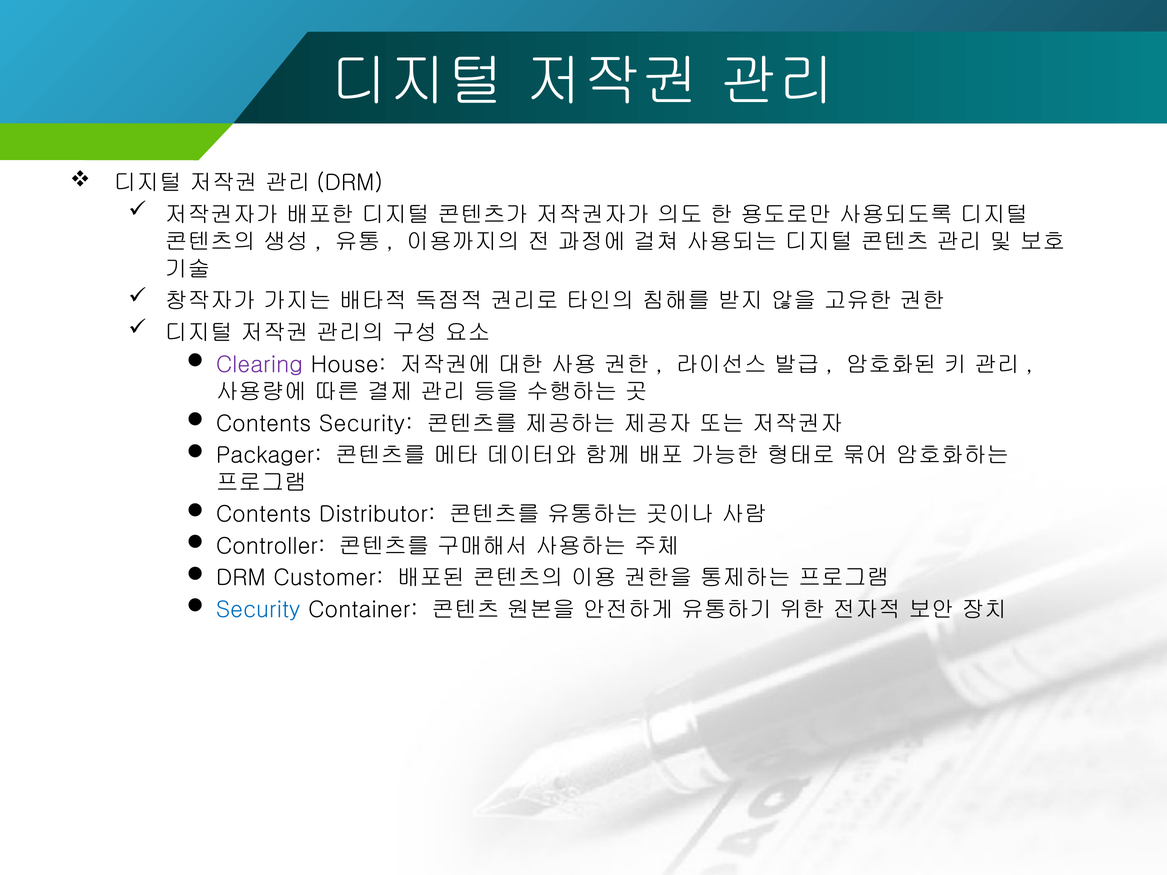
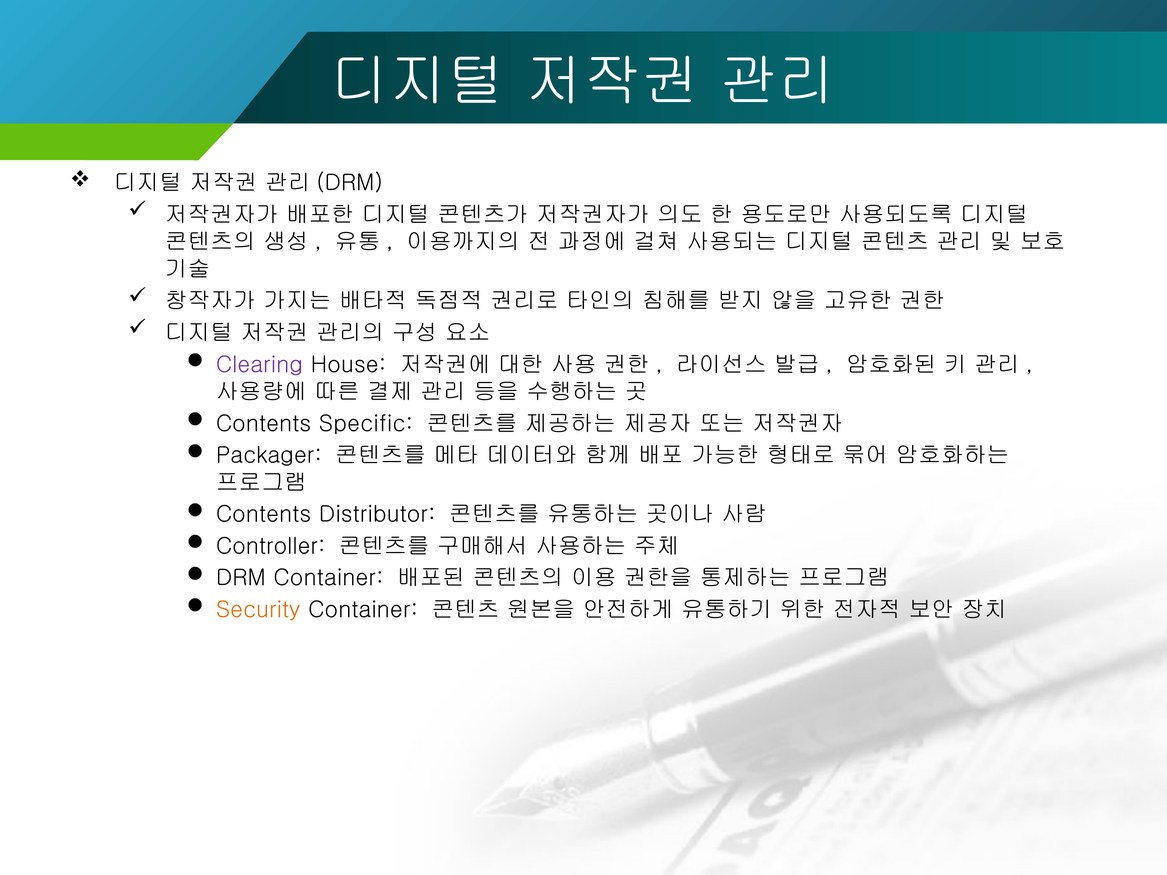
Contents Security: Security -> Specific
DRM Customer: Customer -> Container
Security at (258, 610) colour: blue -> orange
